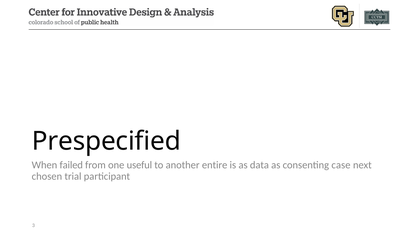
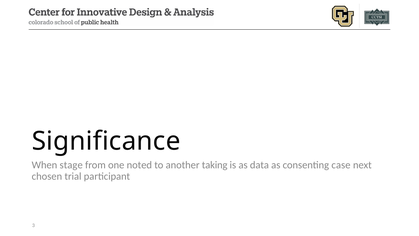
Prespecified: Prespecified -> Significance
failed: failed -> stage
useful: useful -> noted
entire: entire -> taking
